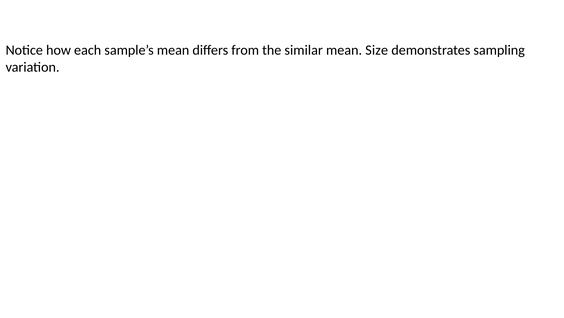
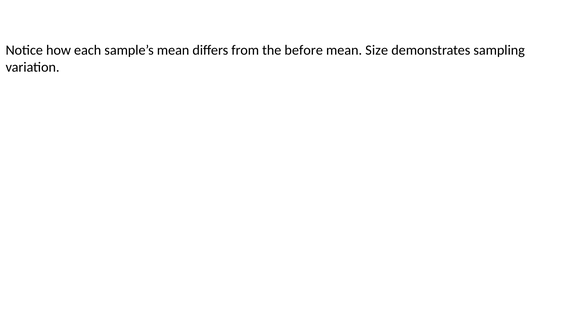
similar: similar -> before
